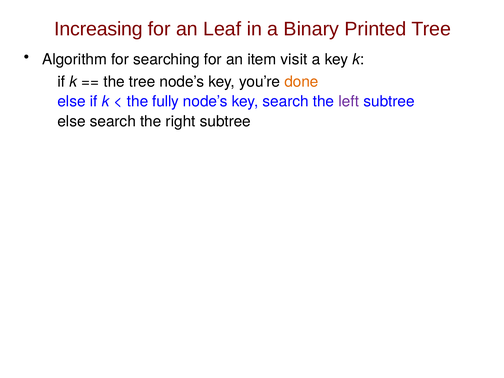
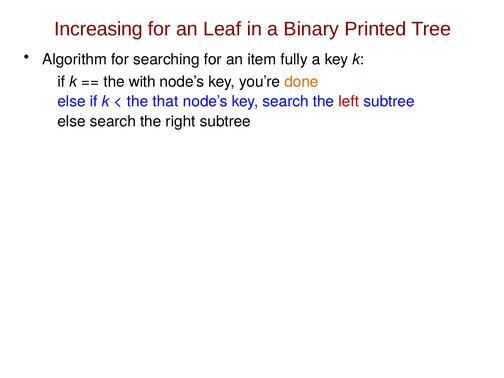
visit: visit -> fully
the tree: tree -> with
fully: fully -> that
left colour: purple -> red
